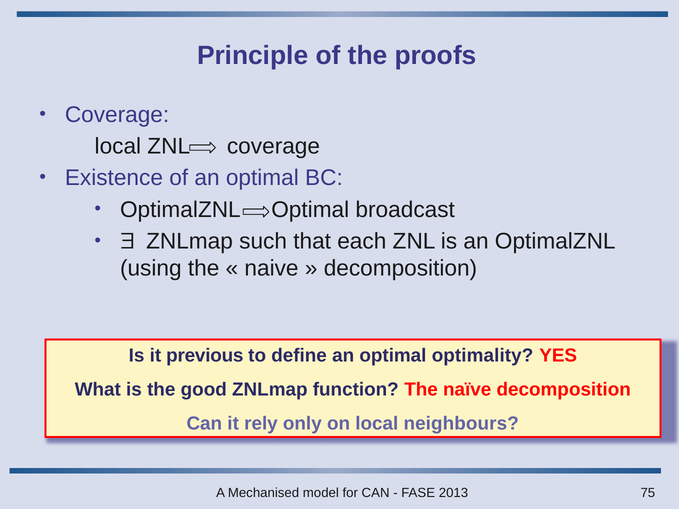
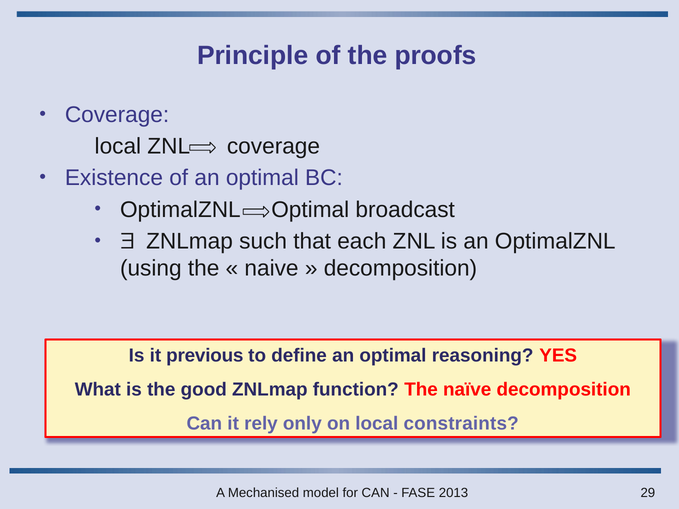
optimality: optimality -> reasoning
neighbours: neighbours -> constraints
75: 75 -> 29
